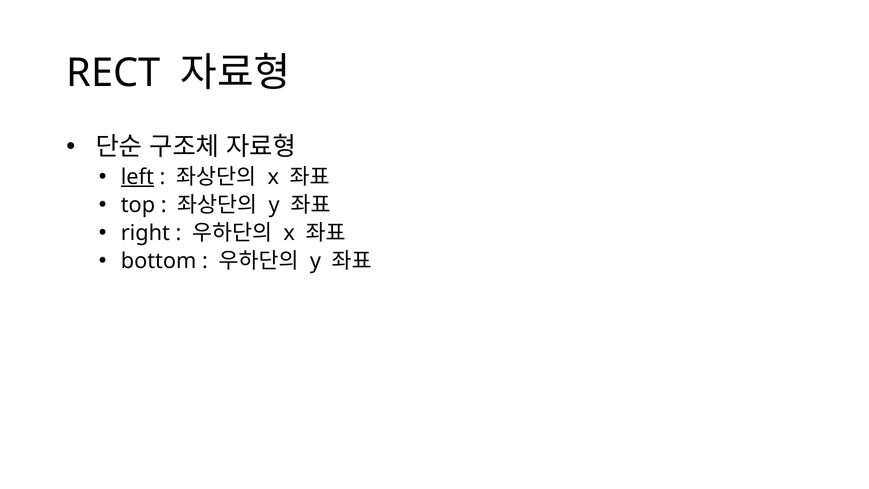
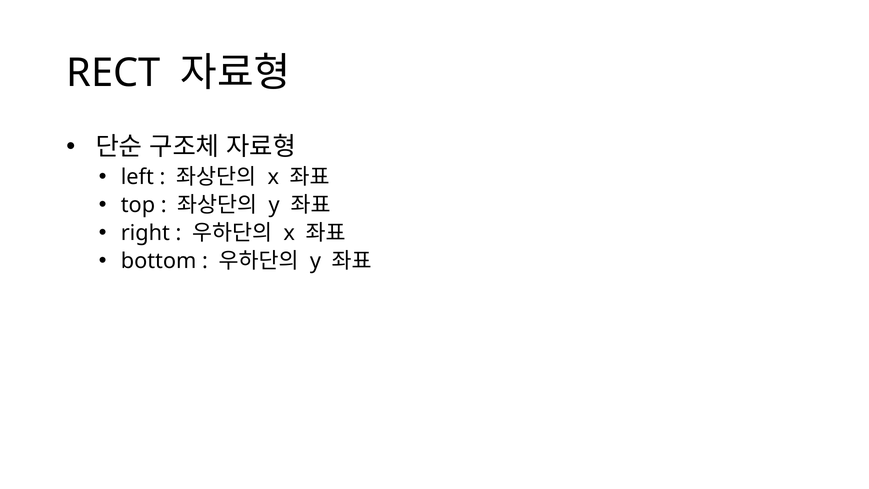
left underline: present -> none
